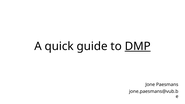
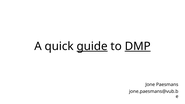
guide underline: none -> present
